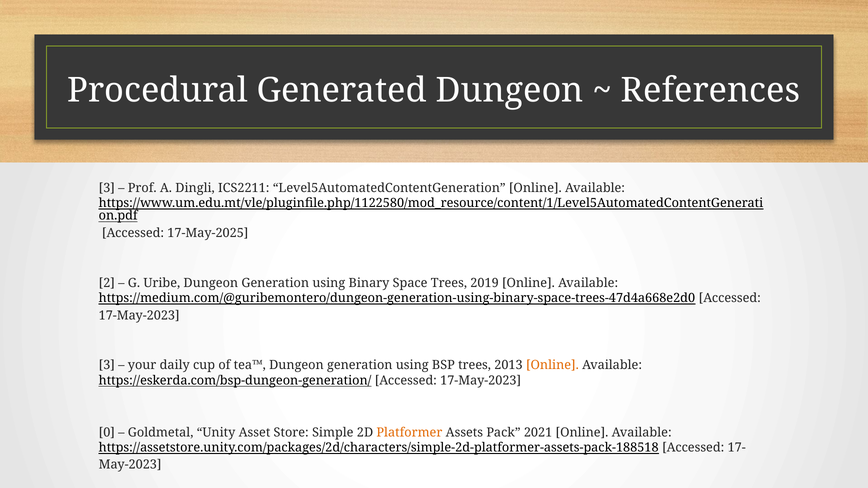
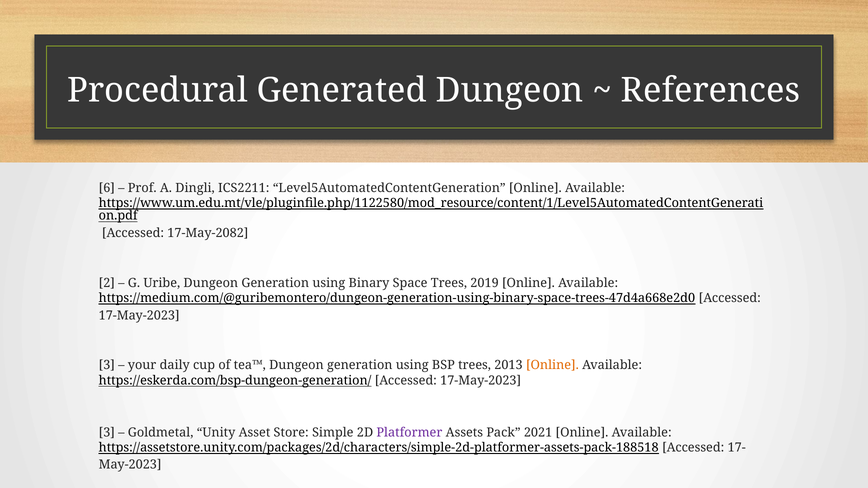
3 at (107, 188): 3 -> 6
17-May-2025: 17-May-2025 -> 17-May-2082
0 at (107, 433): 0 -> 3
Platformer colour: orange -> purple
